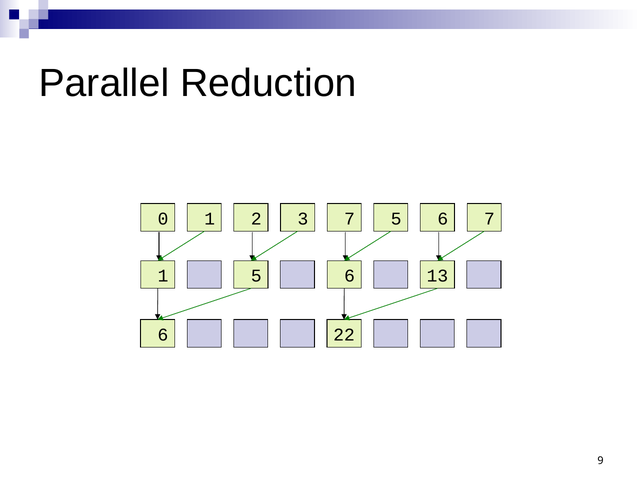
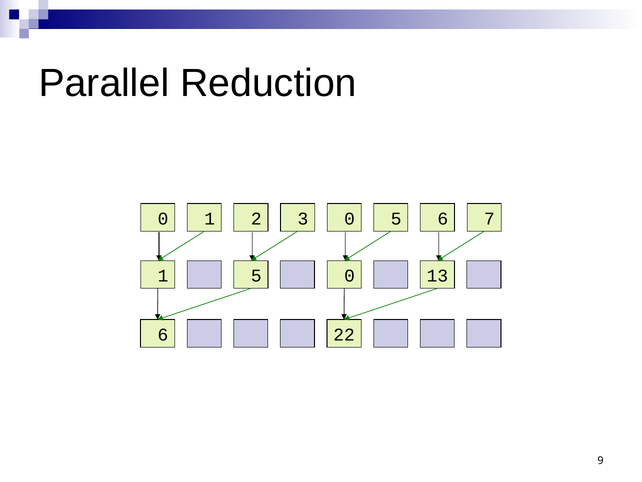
3 7: 7 -> 0
5 6: 6 -> 0
